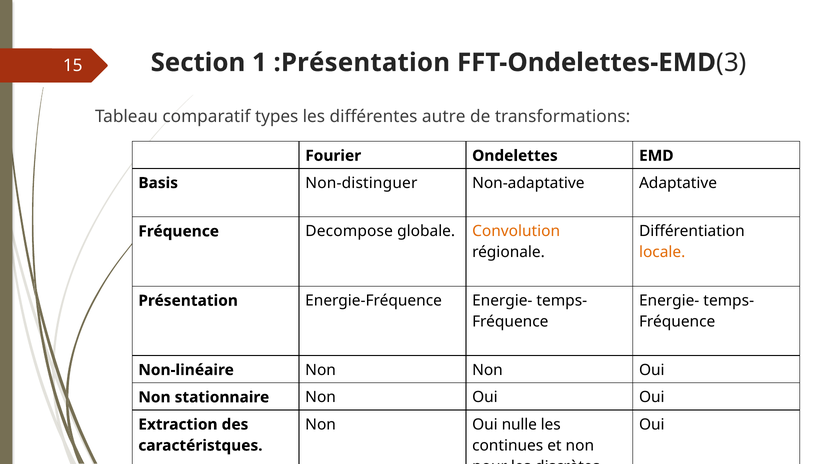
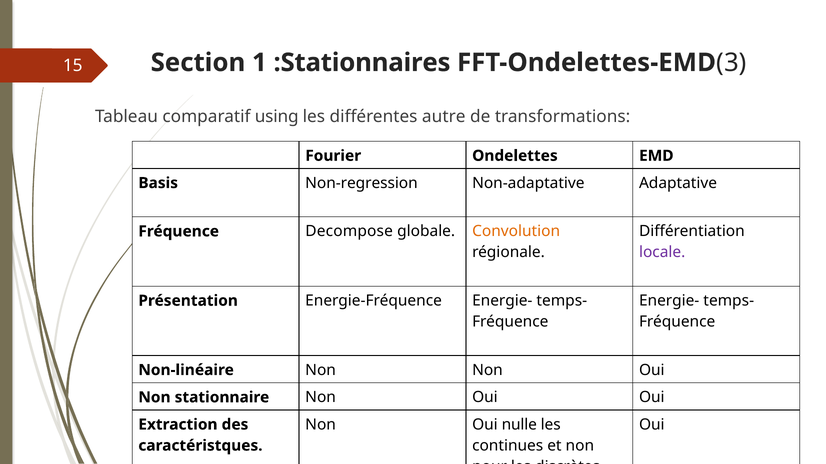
:Présentation: :Présentation -> :Stationnaires
types: types -> using
Non-distinguer: Non-distinguer -> Non-regression
locale colour: orange -> purple
